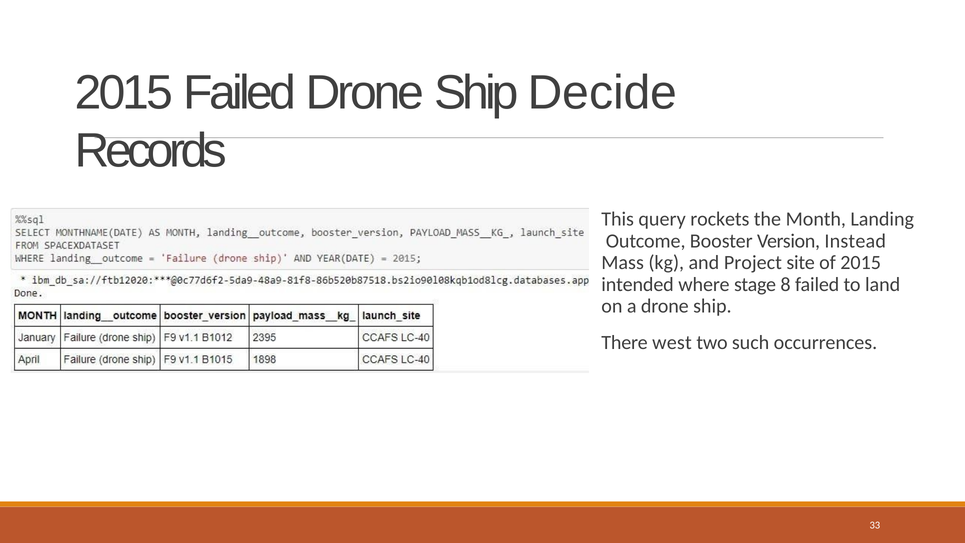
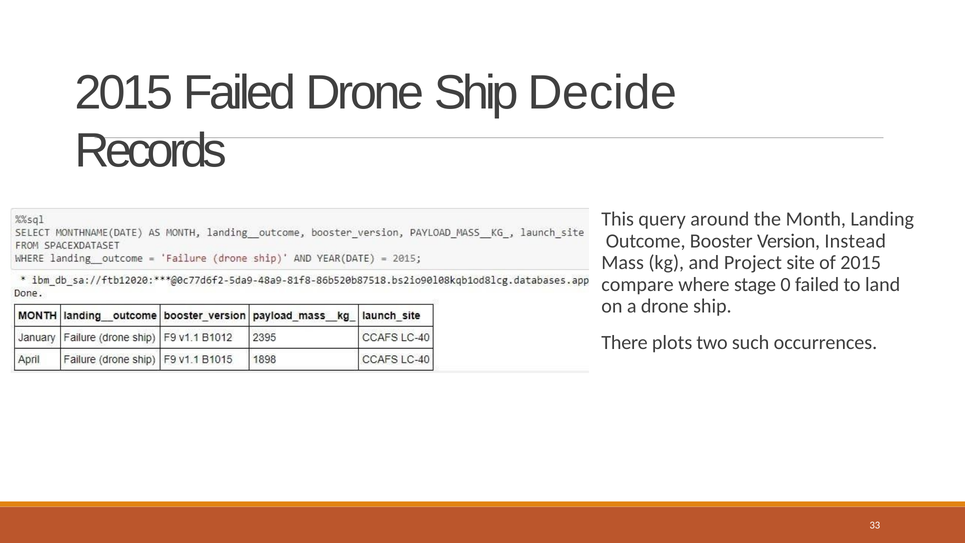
rockets: rockets -> around
intended: intended -> compare
8: 8 -> 0
west: west -> plots
